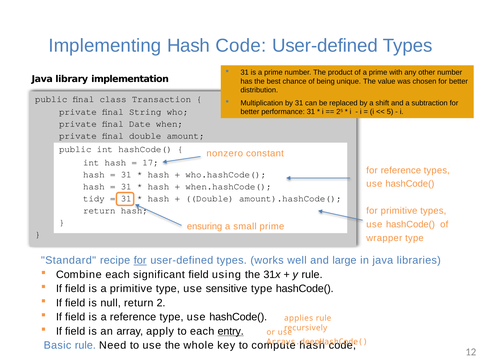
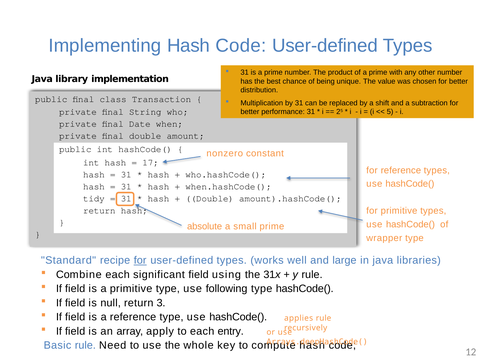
ensuring: ensuring -> absolute
sensitive: sensitive -> following
2: 2 -> 3
entry underline: present -> none
